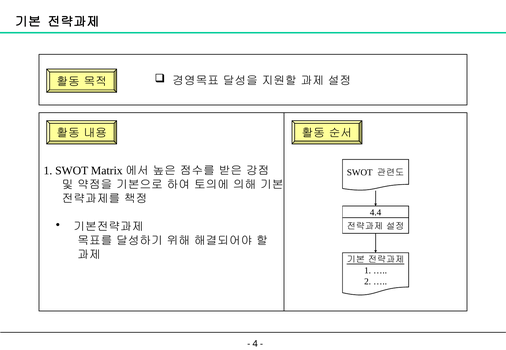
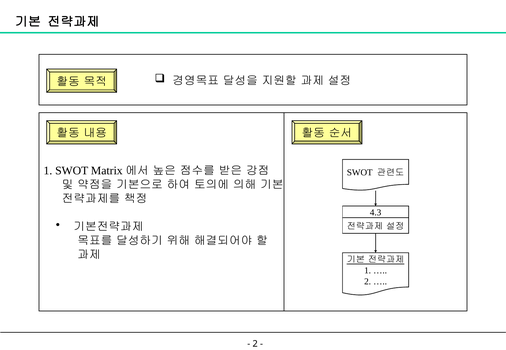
4.4: 4.4 -> 4.3
4 at (255, 344): 4 -> 2
